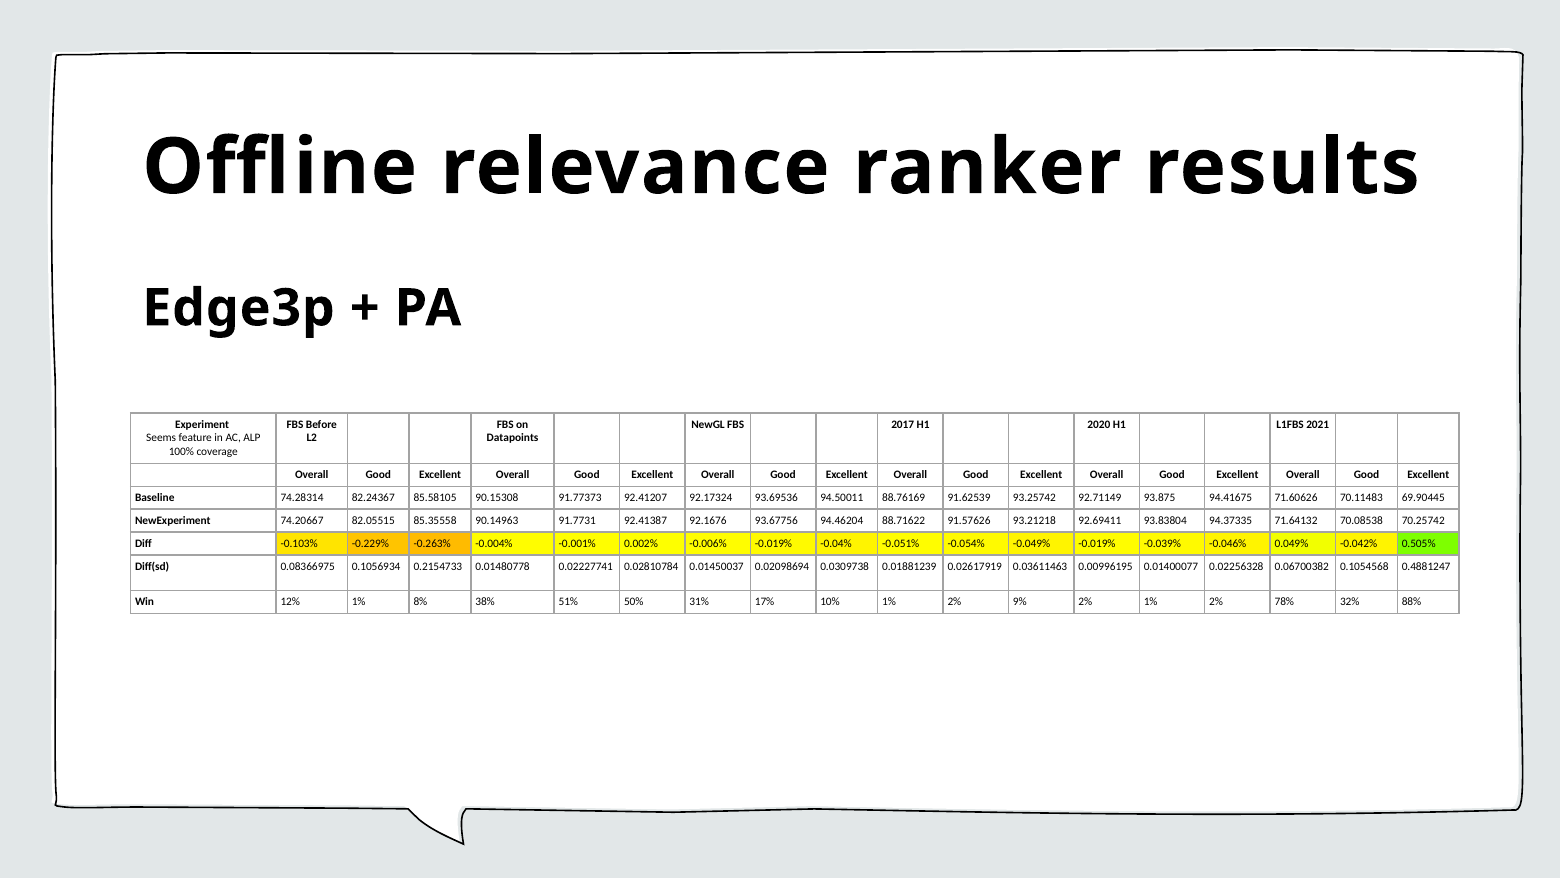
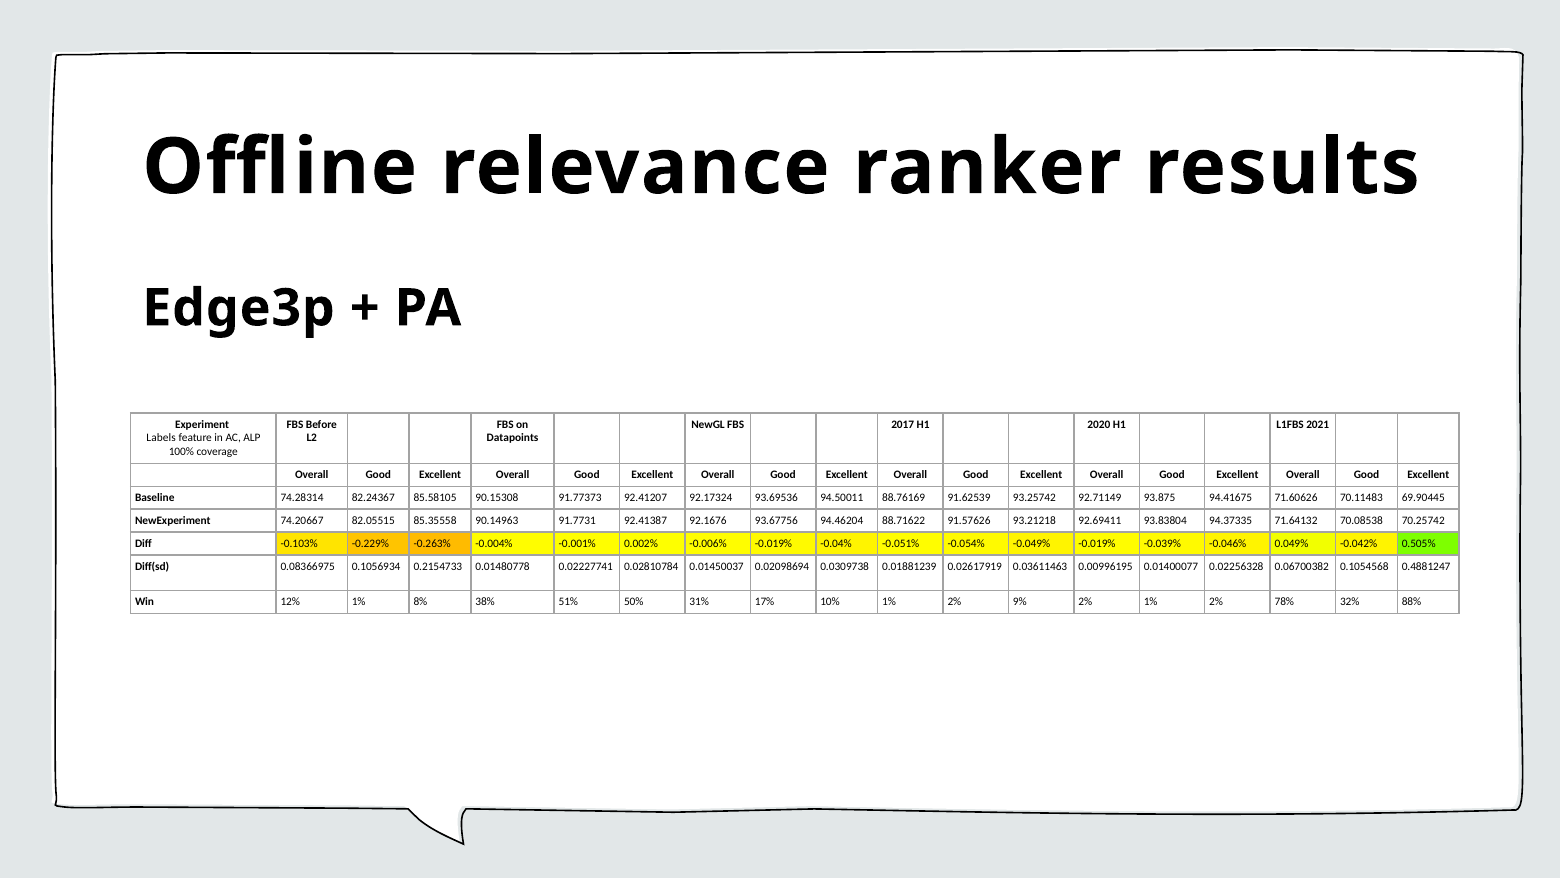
Seems: Seems -> Labels
